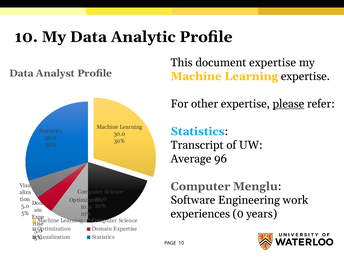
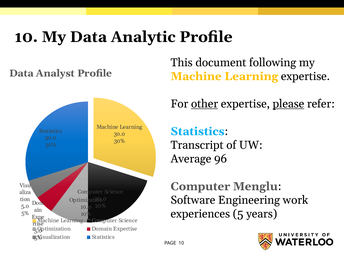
document expertise: expertise -> following
other underline: none -> present
0: 0 -> 5
